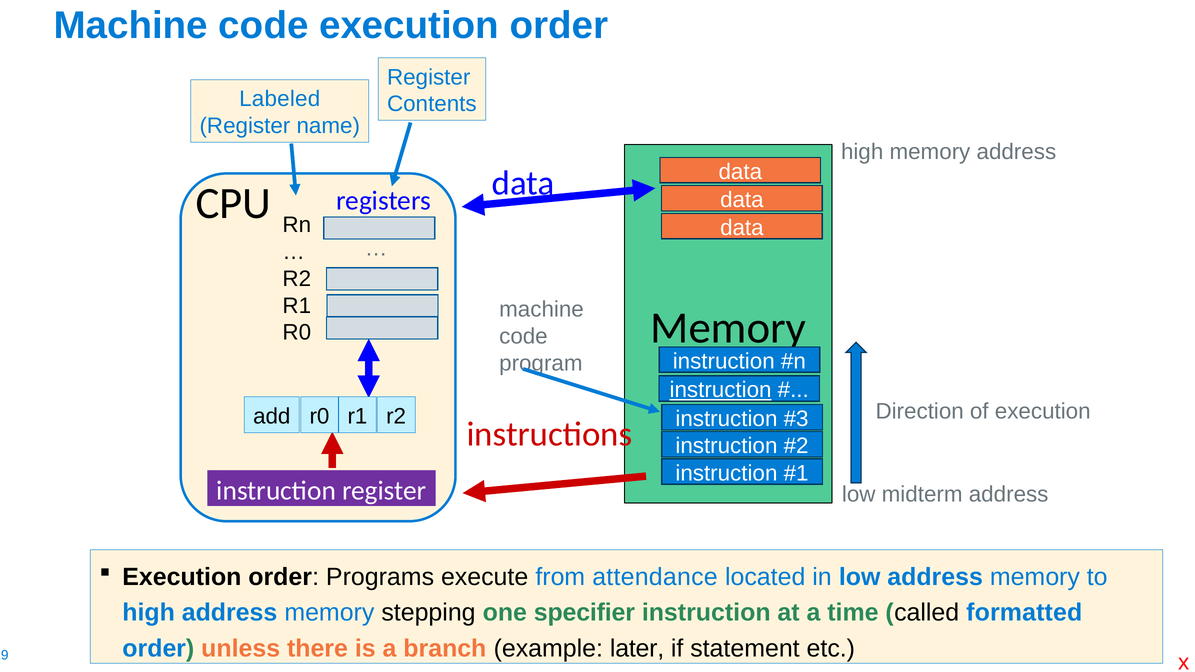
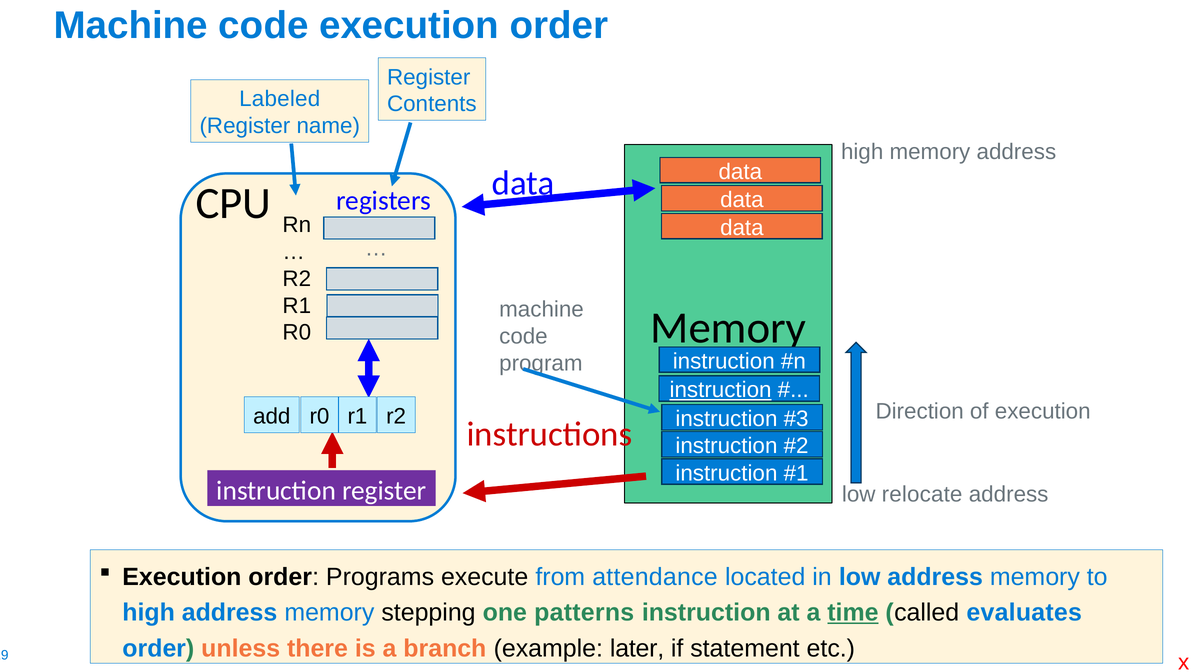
midterm: midterm -> relocate
specifier: specifier -> patterns
time underline: none -> present
formatted: formatted -> evaluates
